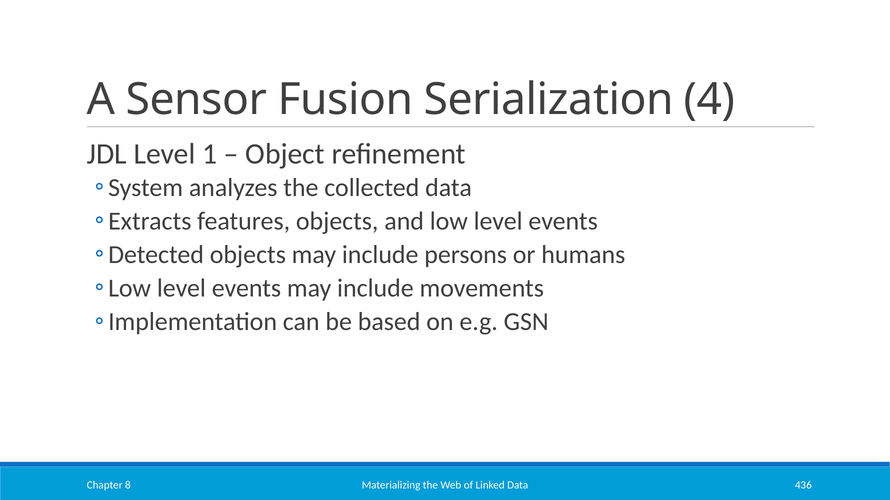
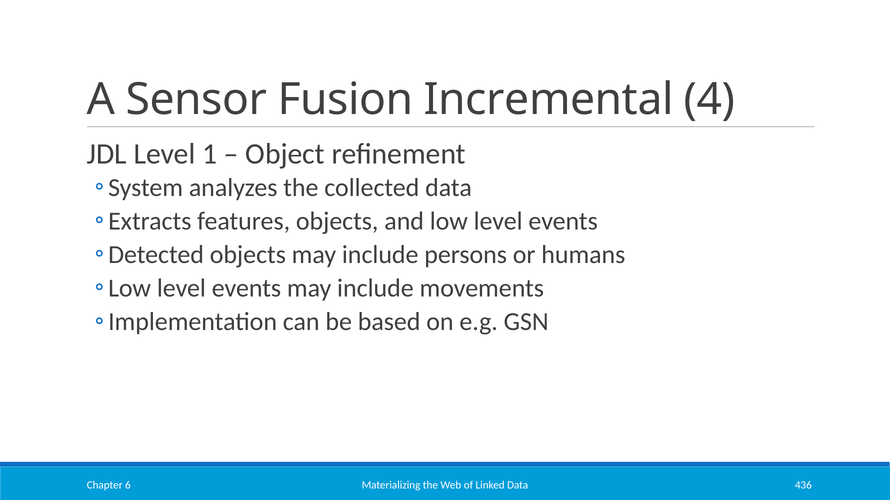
Serialization: Serialization -> Incremental
8: 8 -> 6
